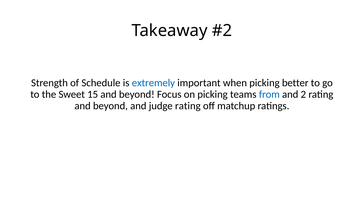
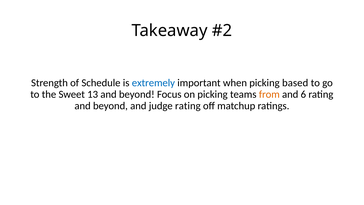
better: better -> based
15: 15 -> 13
from colour: blue -> orange
2: 2 -> 6
